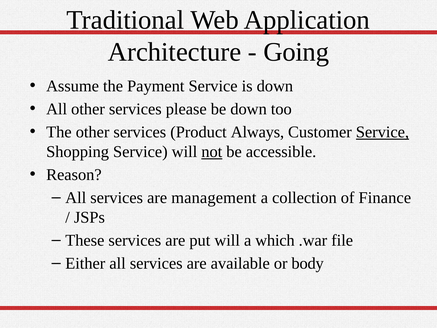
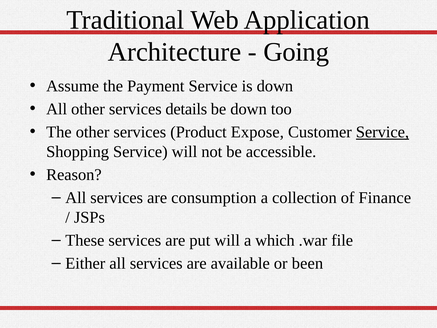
please: please -> details
Always: Always -> Expose
not underline: present -> none
management: management -> consumption
body: body -> been
